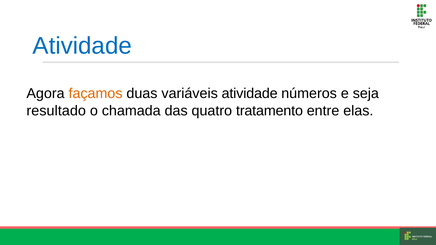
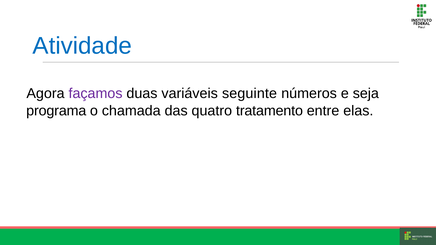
façamos colour: orange -> purple
variáveis atividade: atividade -> seguinte
resultado: resultado -> programa
